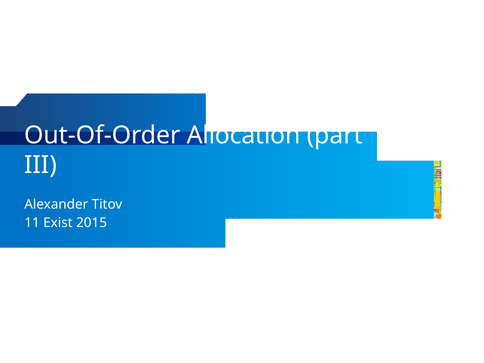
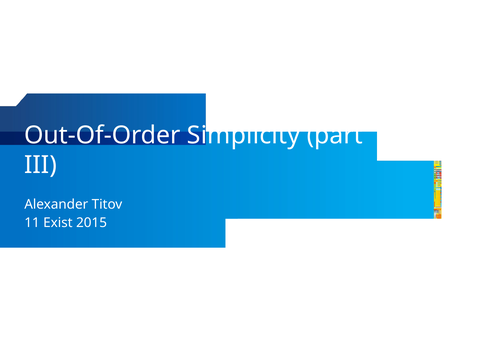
Allocation: Allocation -> Simplicity
